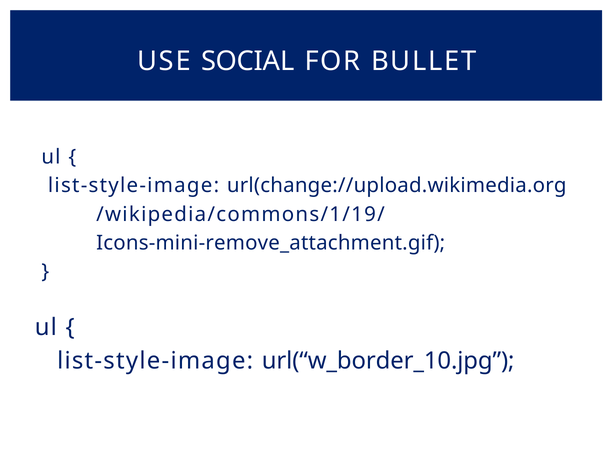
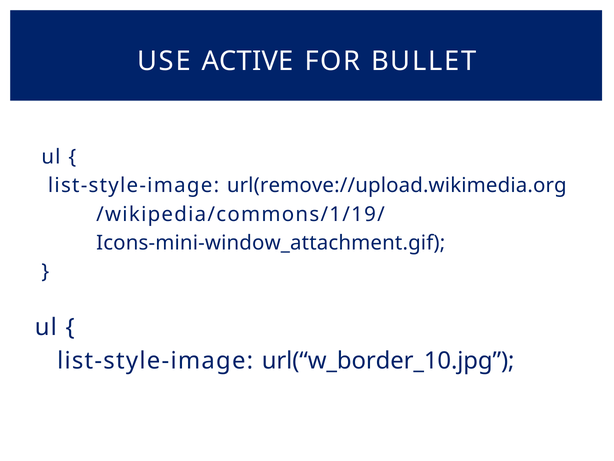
SOCIAL: SOCIAL -> ACTIVE
url(change://upload.wikimedia.org: url(change://upload.wikimedia.org -> url(remove://upload.wikimedia.org
Icons-mini-remove_attachment.gif: Icons-mini-remove_attachment.gif -> Icons-mini-window_attachment.gif
